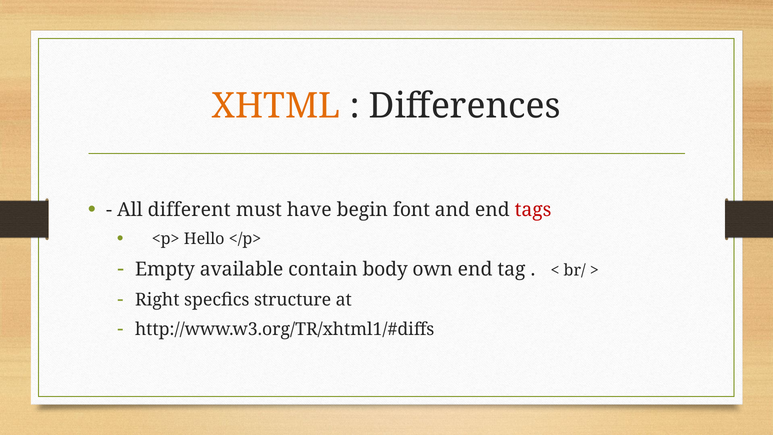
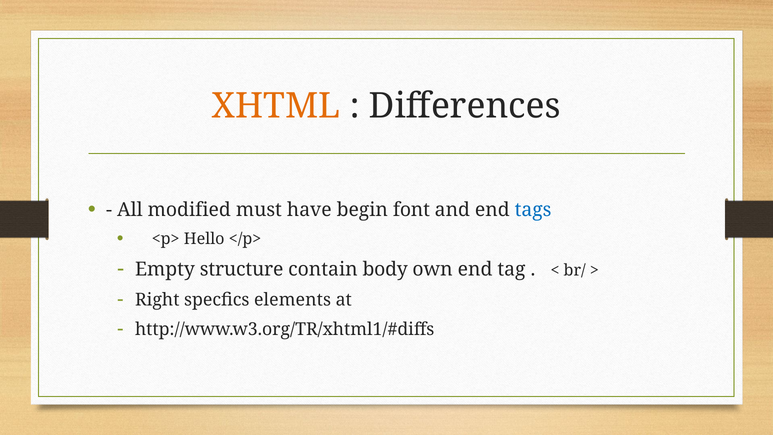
different: different -> modified
tags colour: red -> blue
available: available -> structure
structure: structure -> elements
